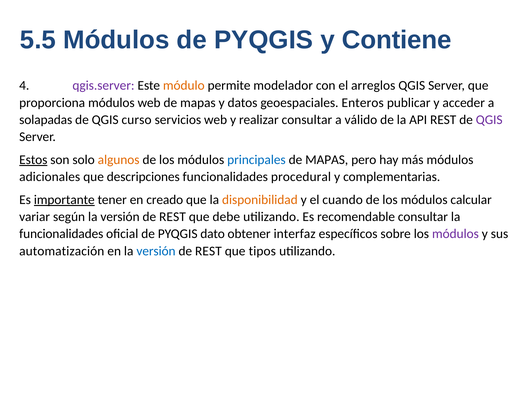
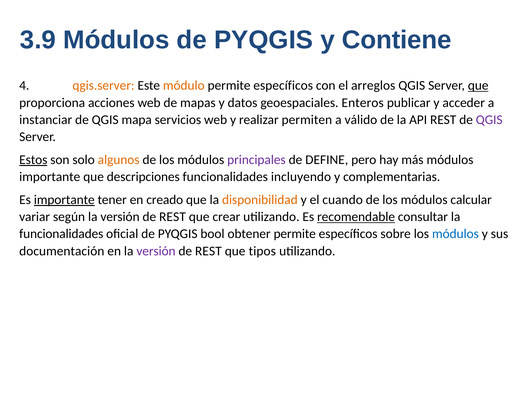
5.5: 5.5 -> 3.9
qgis.server colour: purple -> orange
modelador at (283, 86): modelador -> específicos
que at (478, 86) underline: none -> present
proporciona módulos: módulos -> acciones
solapadas: solapadas -> instanciar
curso: curso -> mapa
realizar consultar: consultar -> permiten
principales colour: blue -> purple
MAPAS at (327, 160): MAPAS -> DEFINE
adicionales at (50, 177): adicionales -> importante
procedural: procedural -> incluyendo
debe: debe -> crear
recomendable underline: none -> present
dato: dato -> bool
obtener interfaz: interfaz -> permite
módulos at (455, 234) colour: purple -> blue
automatización: automatización -> documentación
versión at (156, 251) colour: blue -> purple
